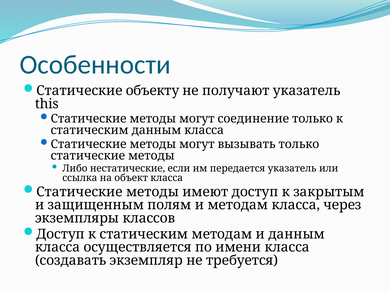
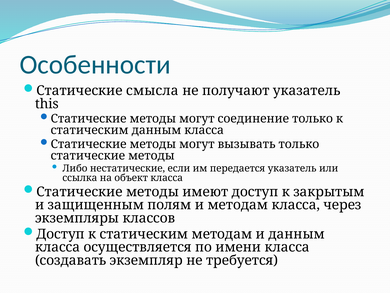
объекту: объекту -> смысла
